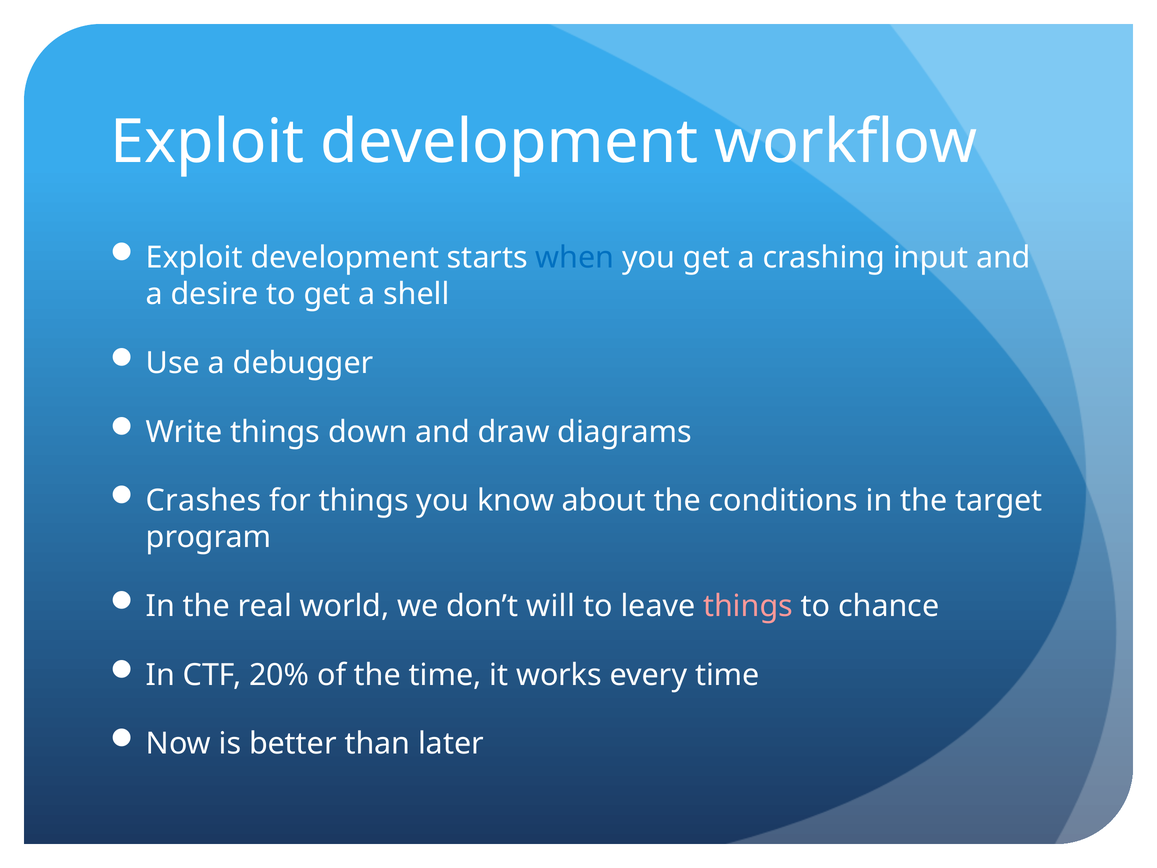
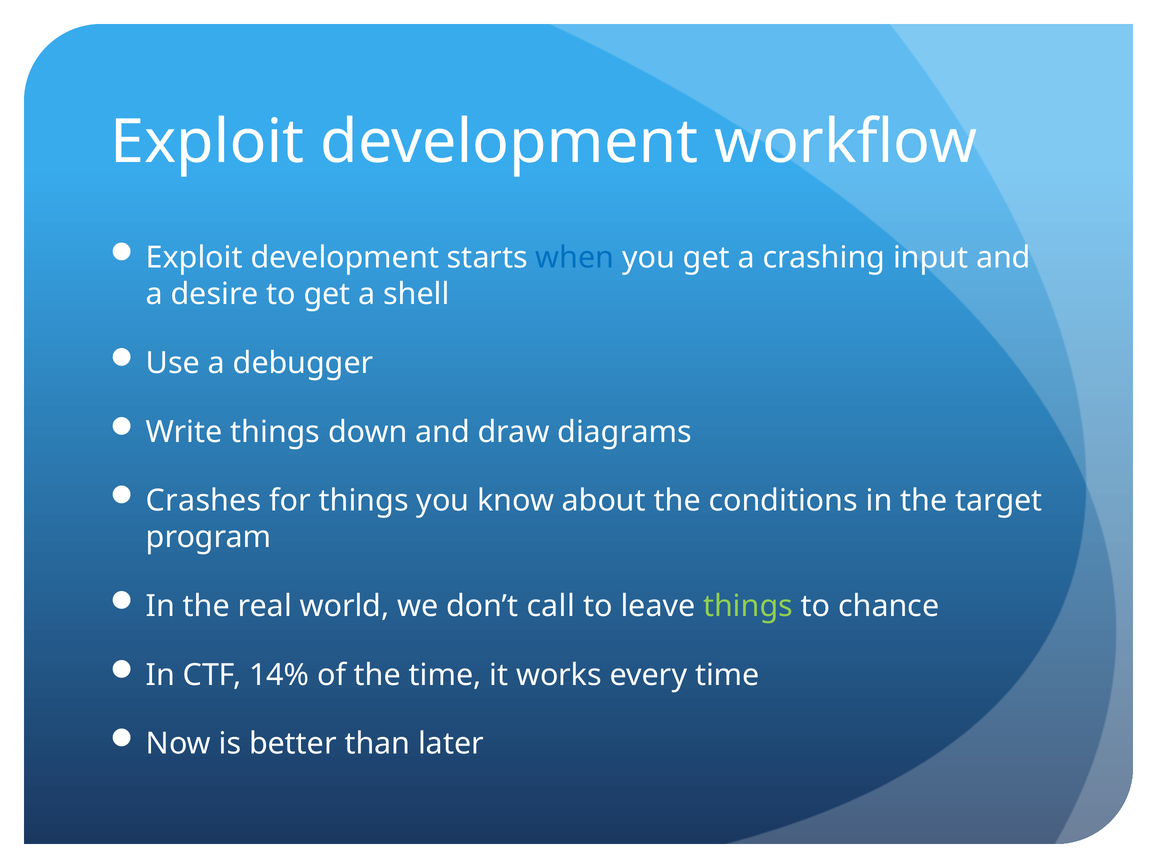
will: will -> call
things at (748, 606) colour: pink -> light green
20%: 20% -> 14%
